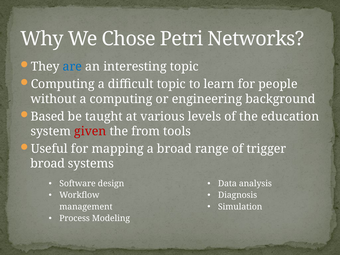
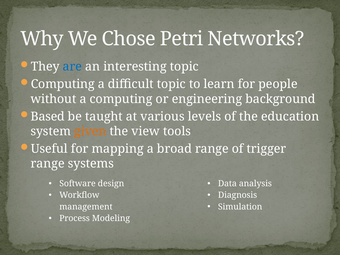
given colour: red -> orange
from: from -> view
broad at (48, 164): broad -> range
